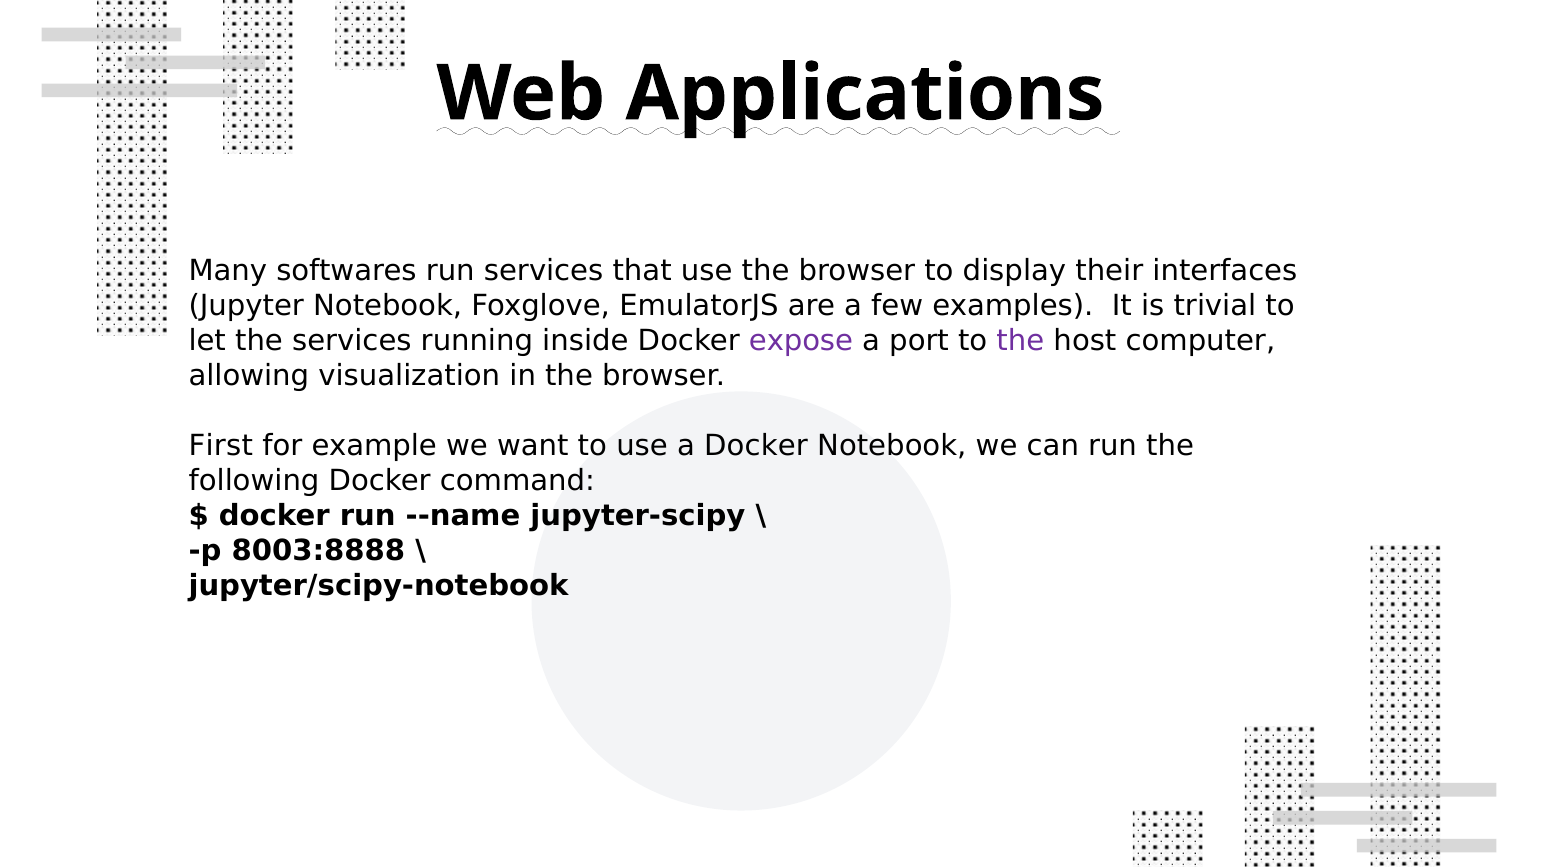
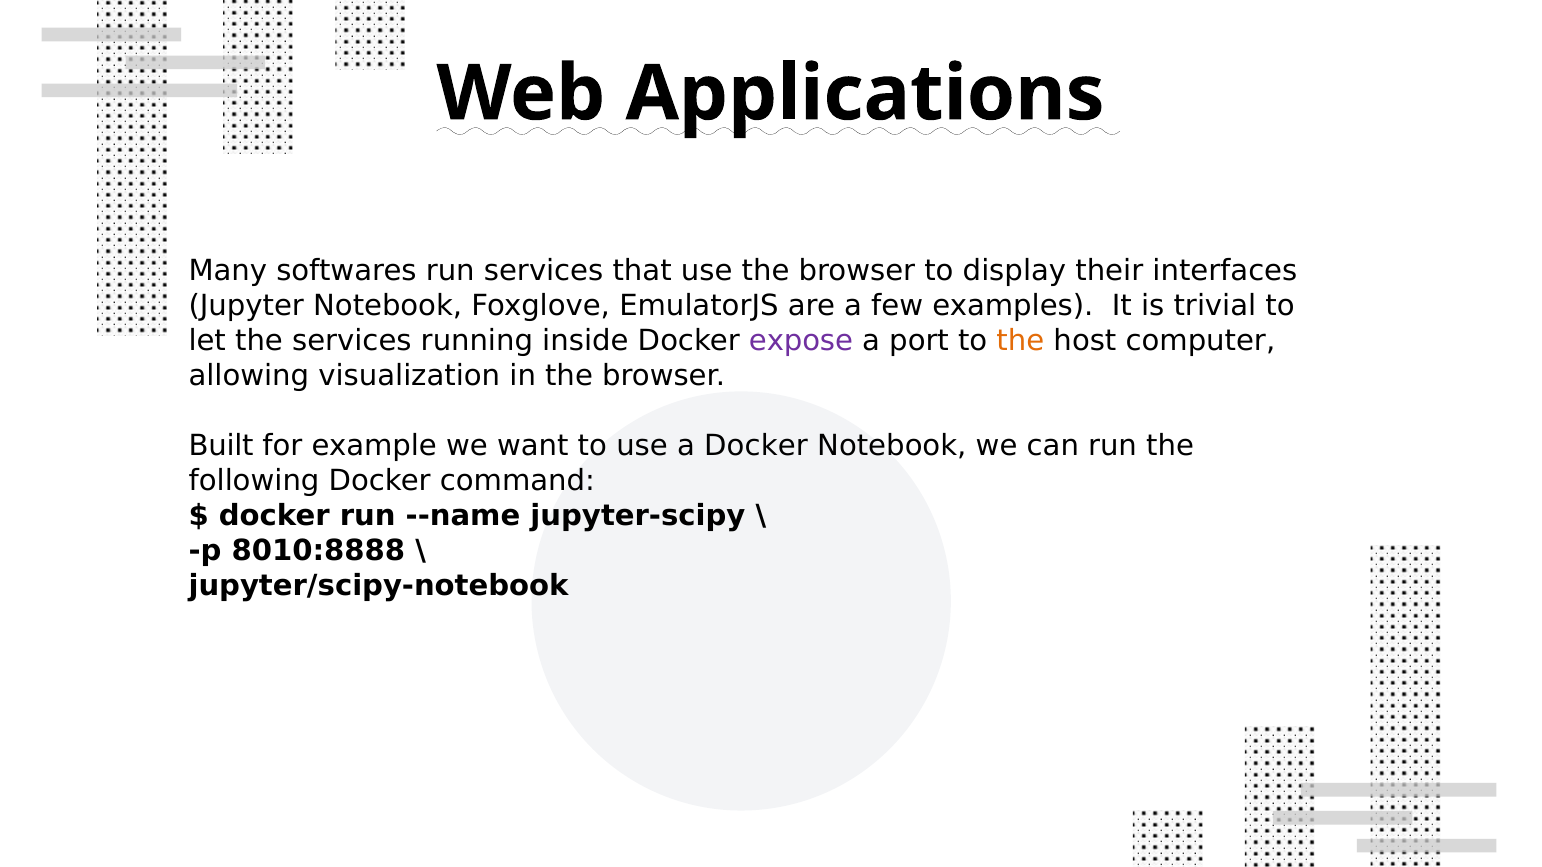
the at (1020, 341) colour: purple -> orange
First: First -> Built
8003:8888: 8003:8888 -> 8010:8888
